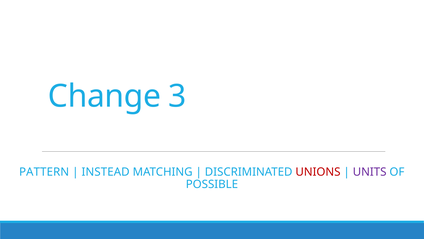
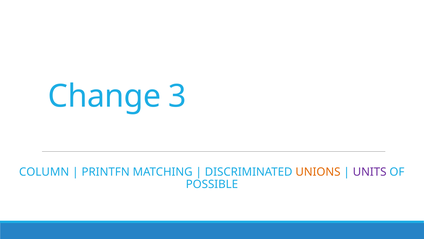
PATTERN: PATTERN -> COLUMN
INSTEAD: INSTEAD -> PRINTFN
UNIONS colour: red -> orange
